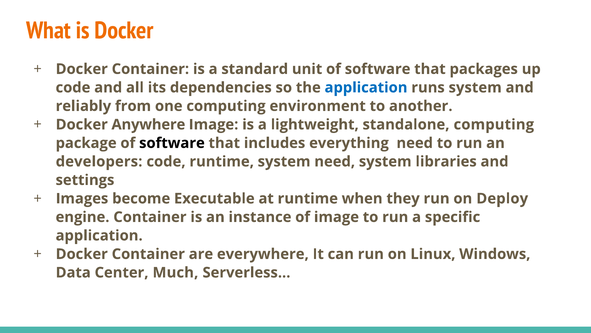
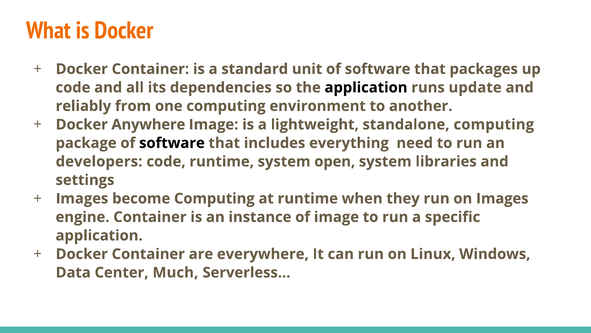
application at (366, 87) colour: blue -> black
runs system: system -> update
system need: need -> open
become Executable: Executable -> Computing
on Deploy: Deploy -> Images
